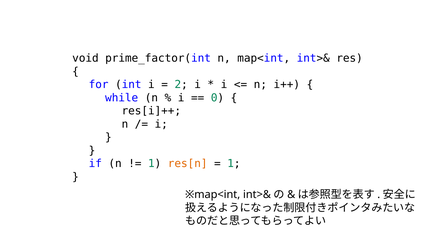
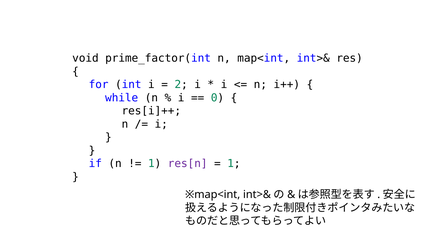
res[n colour: orange -> purple
